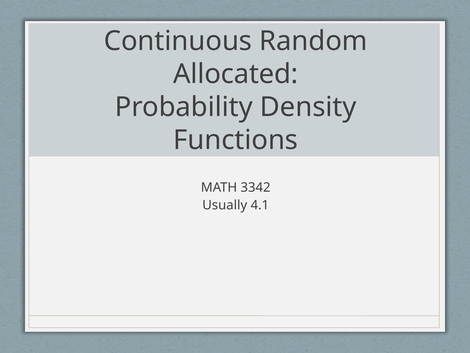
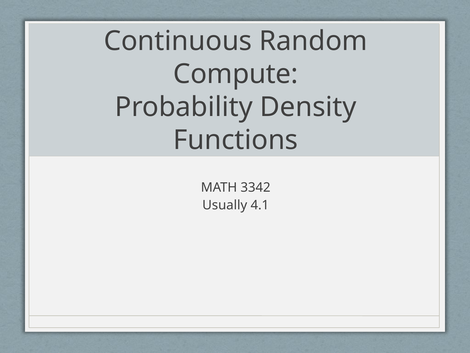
Allocated: Allocated -> Compute
